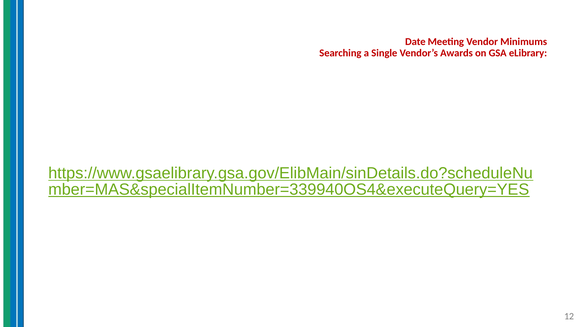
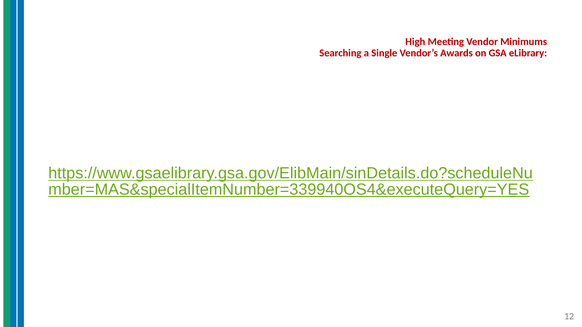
Date: Date -> High
